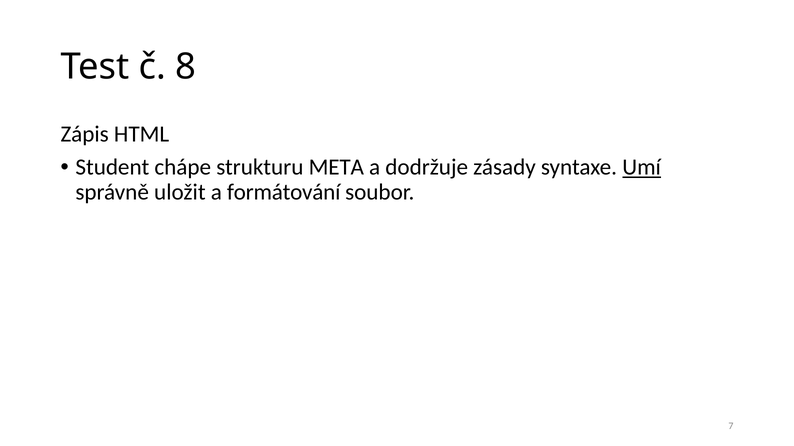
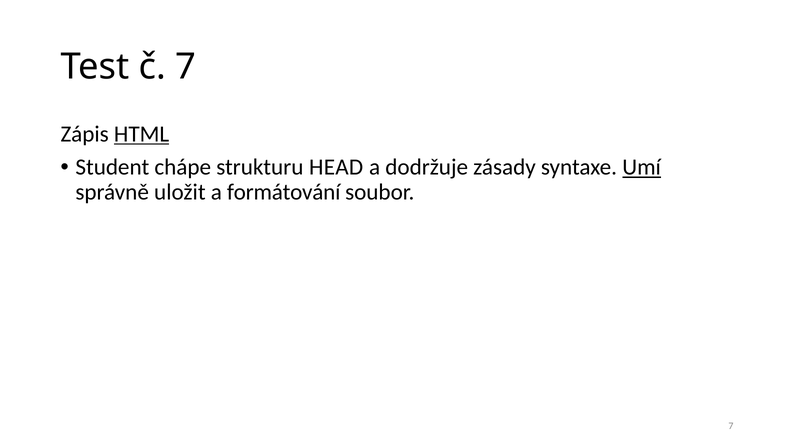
č 8: 8 -> 7
HTML underline: none -> present
META: META -> HEAD
